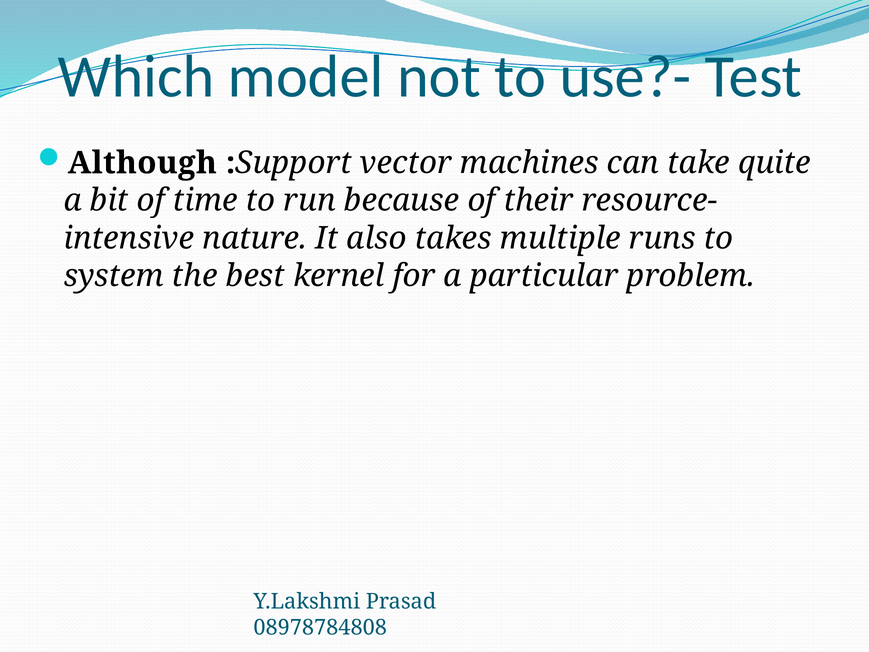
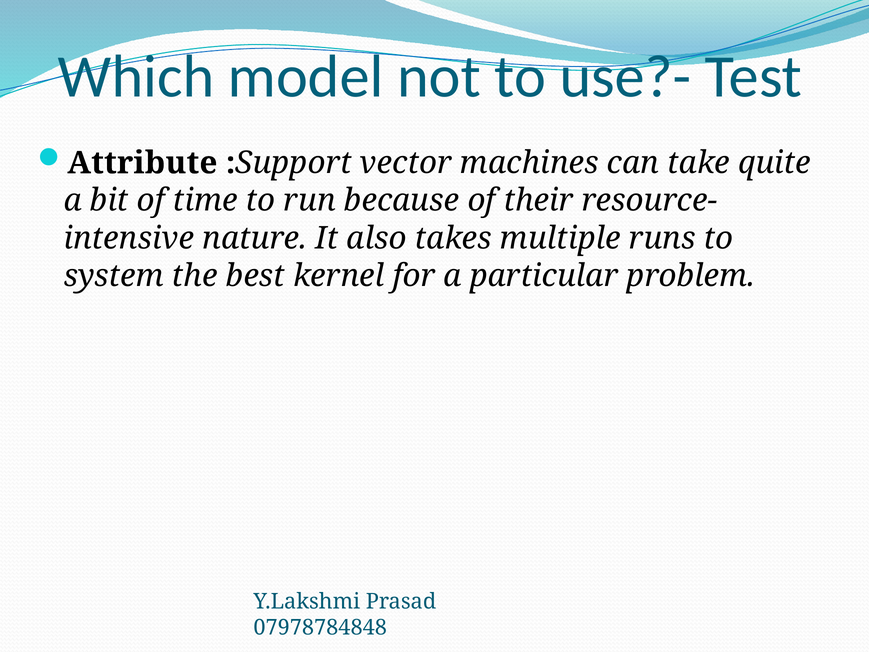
Although: Although -> Attribute
08978784808: 08978784808 -> 07978784848
